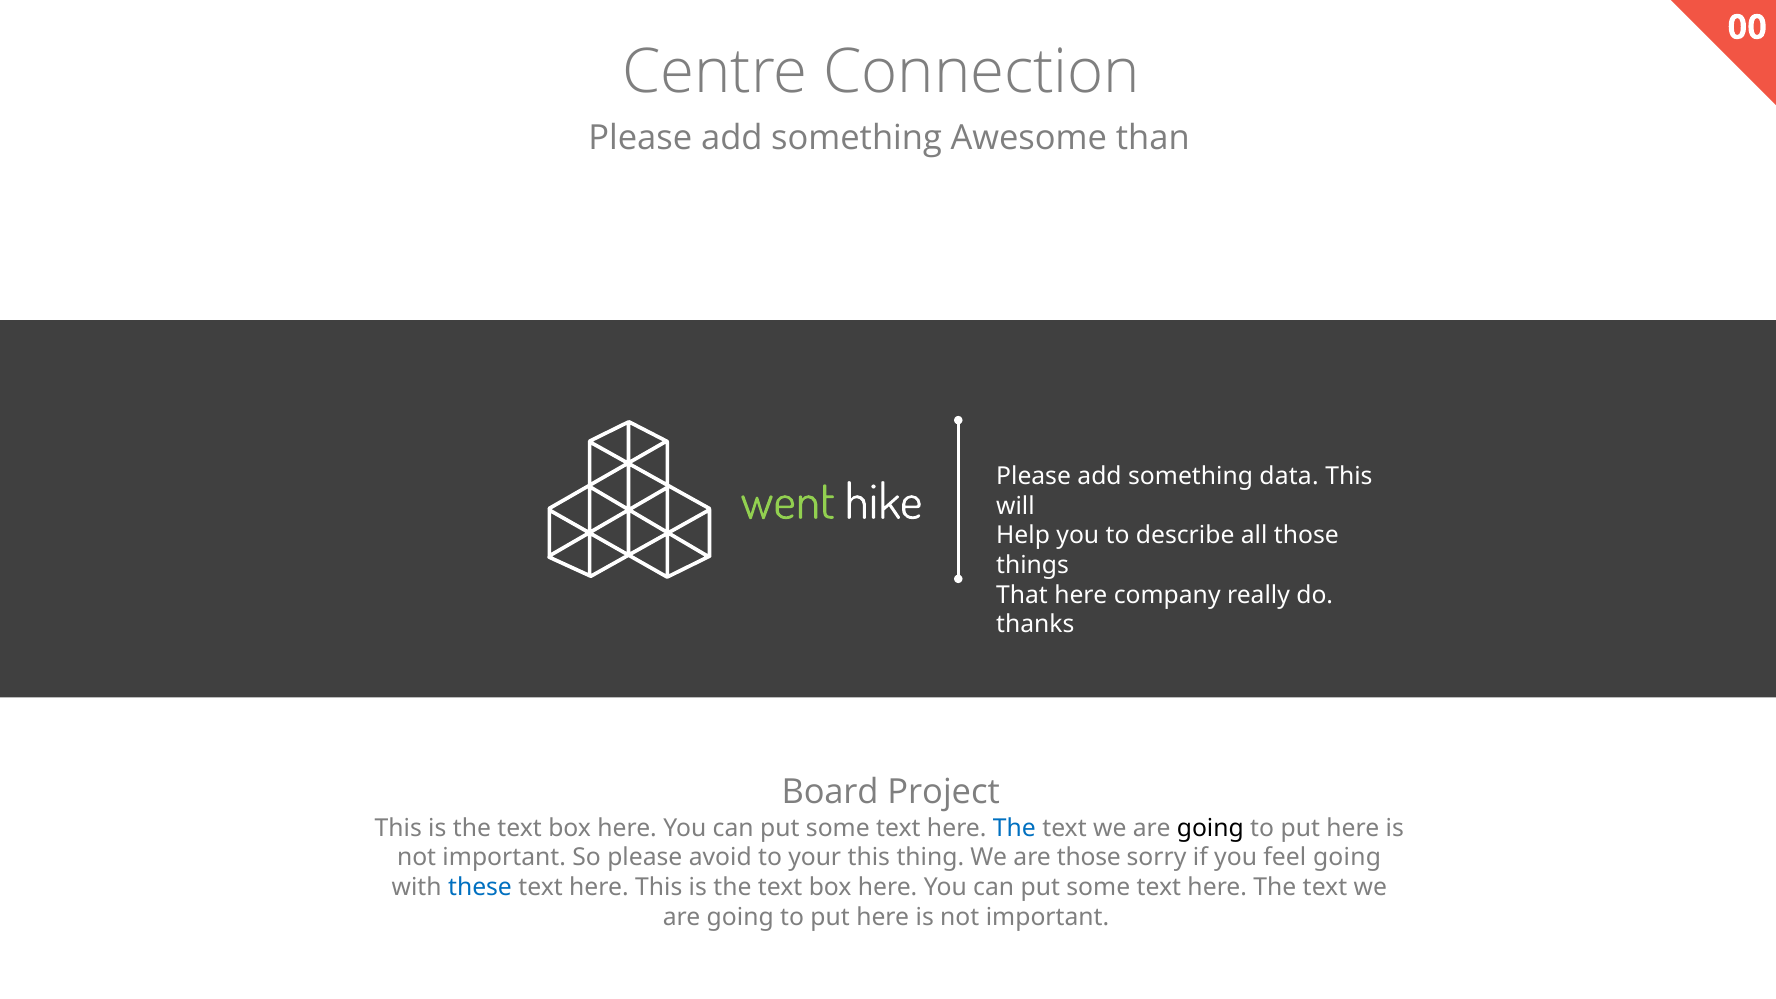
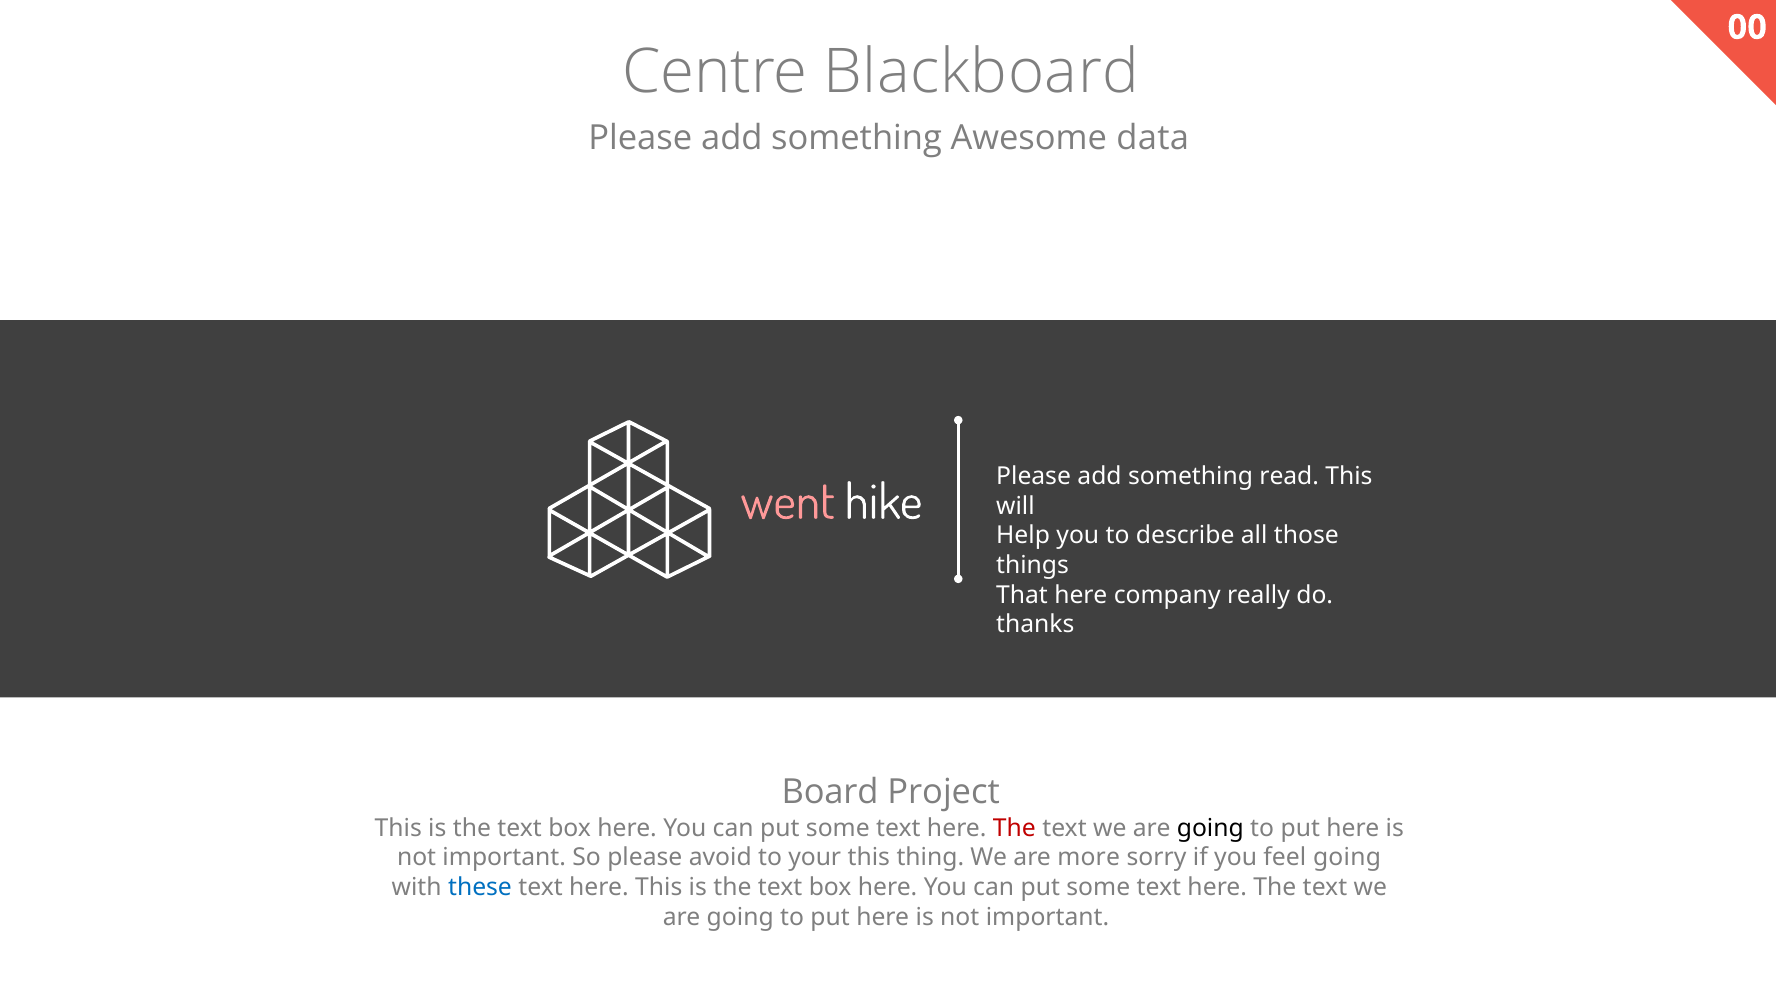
Connection: Connection -> Blackboard
than: than -> data
went colour: light green -> pink
data: data -> read
The at (1014, 828) colour: blue -> red
are those: those -> more
